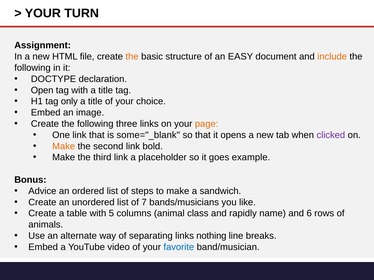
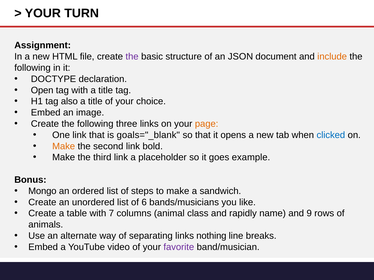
the at (132, 57) colour: orange -> purple
EASY: EASY -> JSON
only: only -> also
some="_blank: some="_blank -> goals="_blank
clicked colour: purple -> blue
Advice: Advice -> Mongo
7: 7 -> 6
5: 5 -> 7
6: 6 -> 9
favorite colour: blue -> purple
